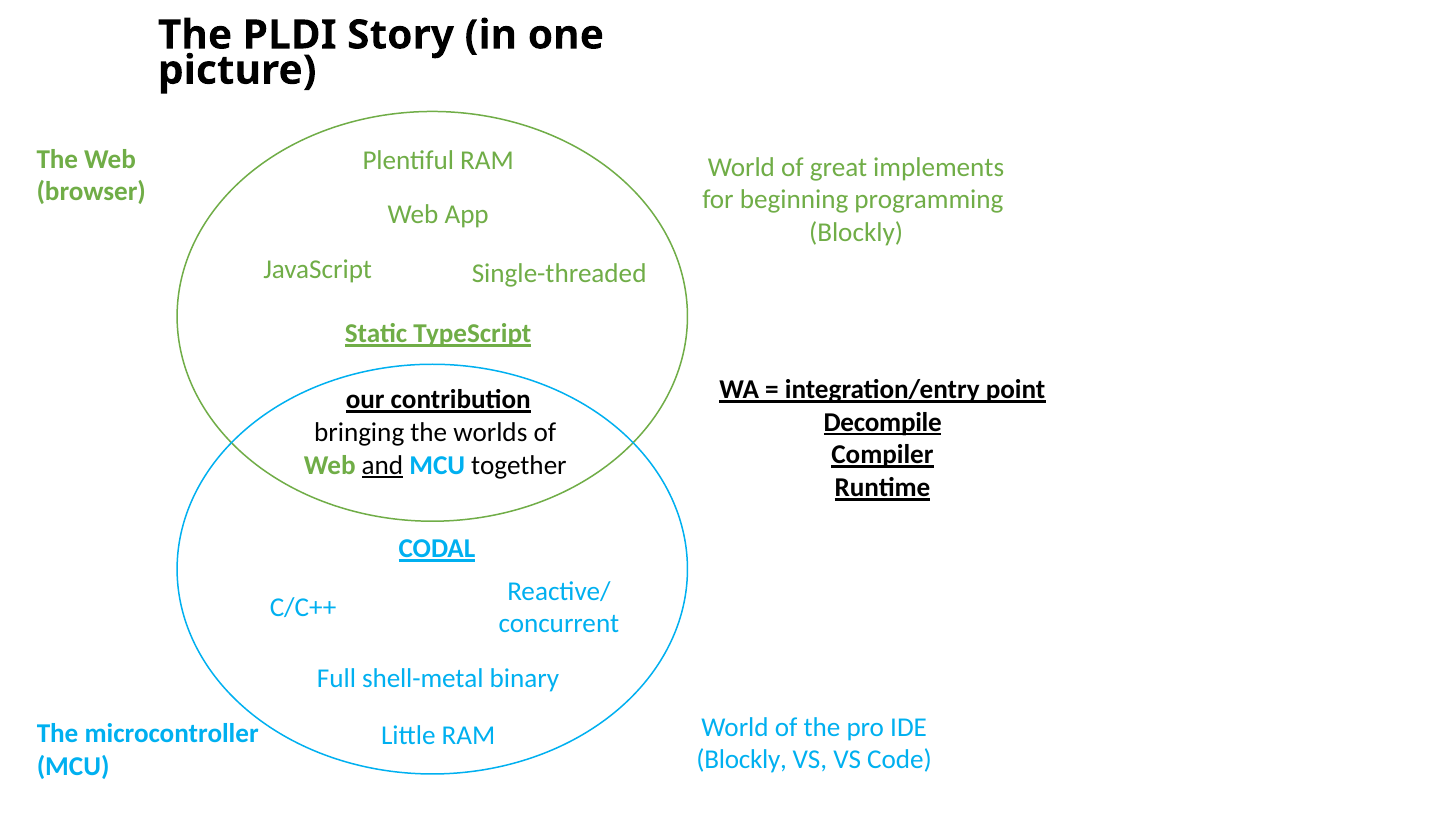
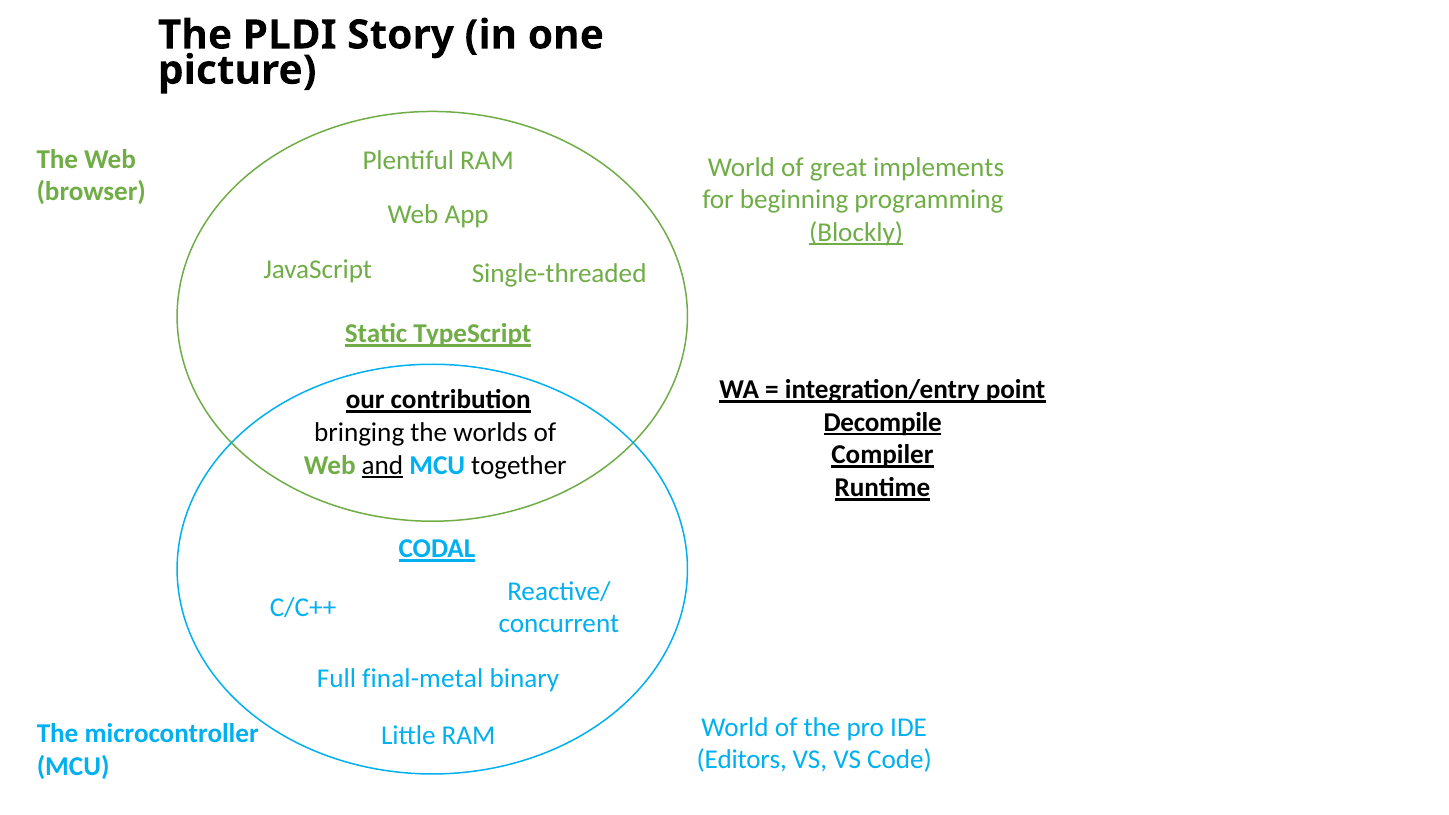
Blockly at (856, 232) underline: none -> present
shell-metal: shell-metal -> final-metal
Blockly at (742, 760): Blockly -> Editors
